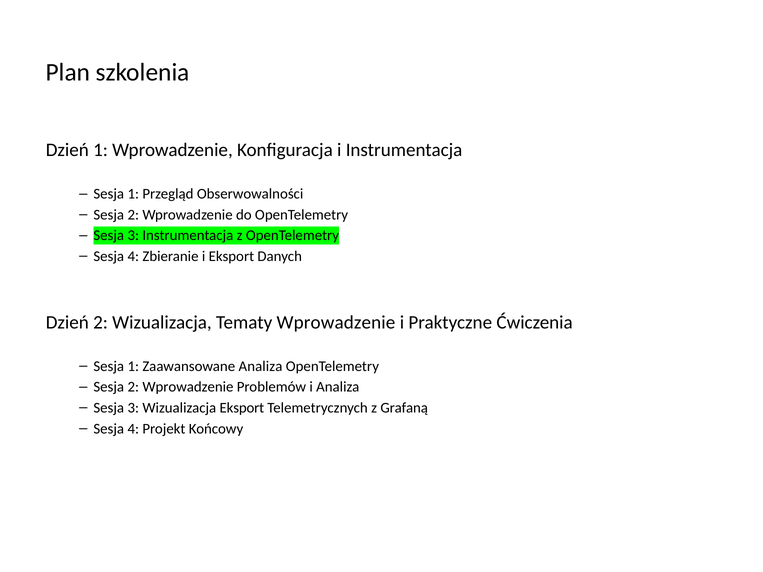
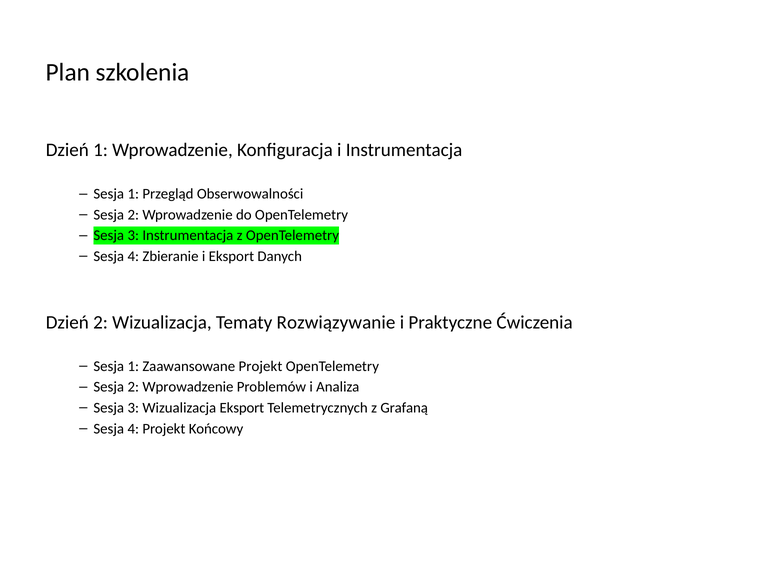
Tematy Wprowadzenie: Wprowadzenie -> Rozwiązywanie
Zaawansowane Analiza: Analiza -> Projekt
